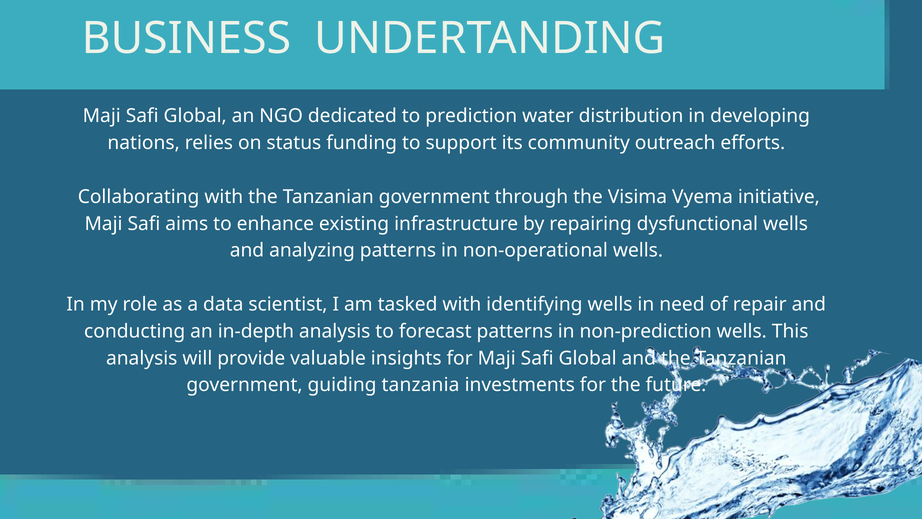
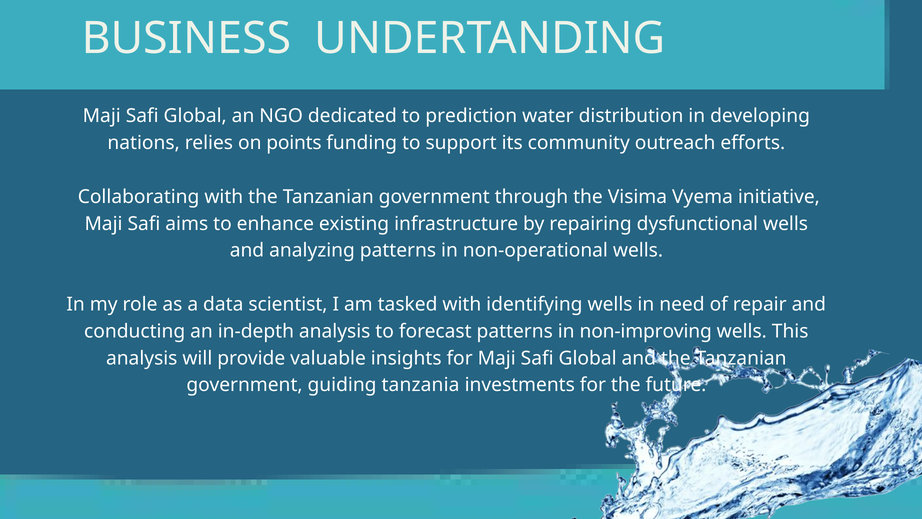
status: status -> points
non-prediction: non-prediction -> non-improving
